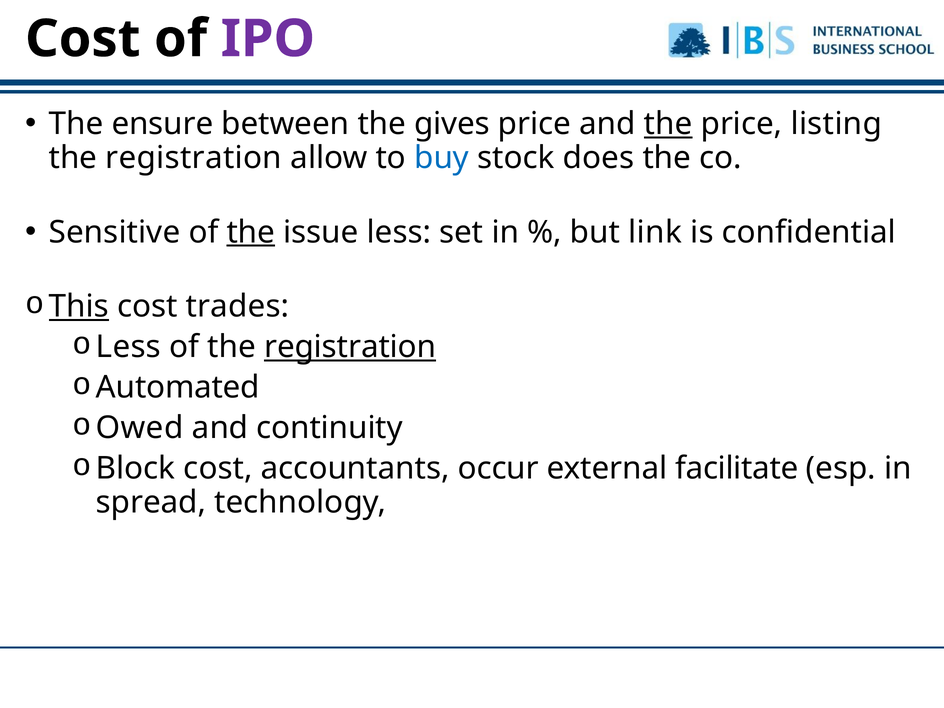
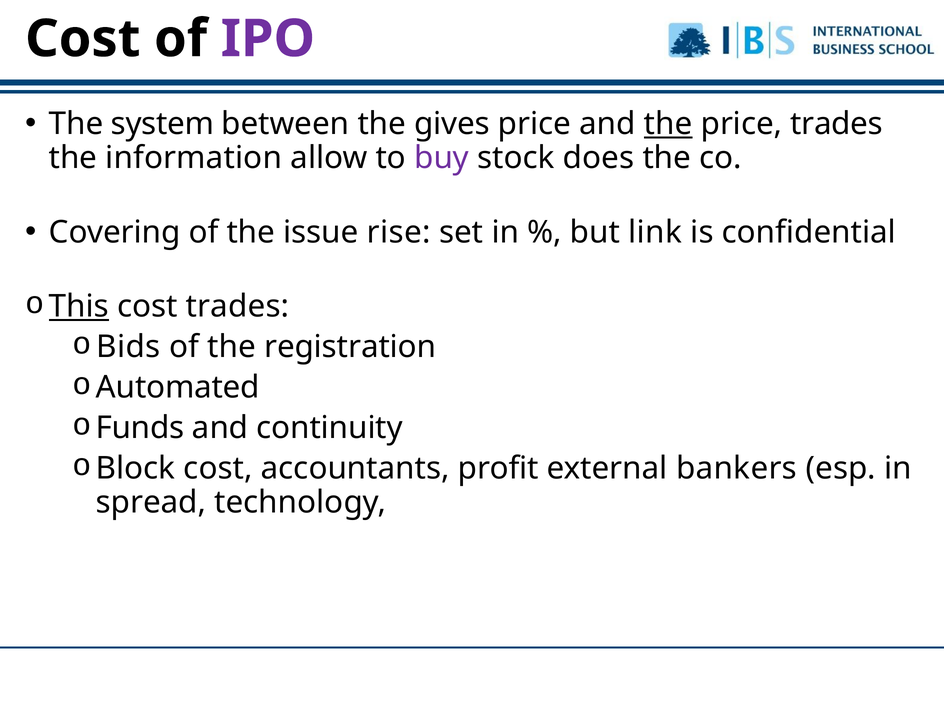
ensure: ensure -> system
price listing: listing -> trades
registration at (194, 158): registration -> information
buy colour: blue -> purple
Sensitive: Sensitive -> Covering
the at (251, 232) underline: present -> none
issue less: less -> rise
Less at (129, 347): Less -> Bids
registration at (350, 347) underline: present -> none
Owed: Owed -> Funds
occur: occur -> profit
facilitate: facilitate -> bankers
